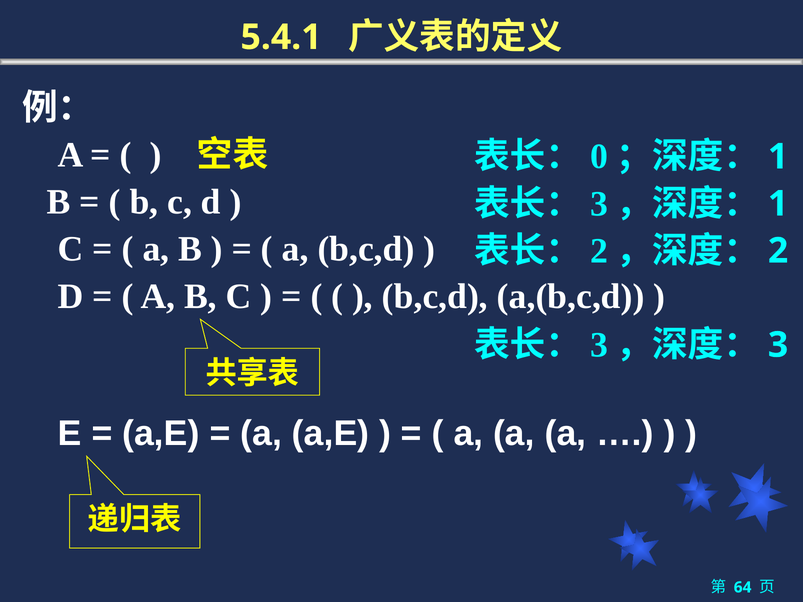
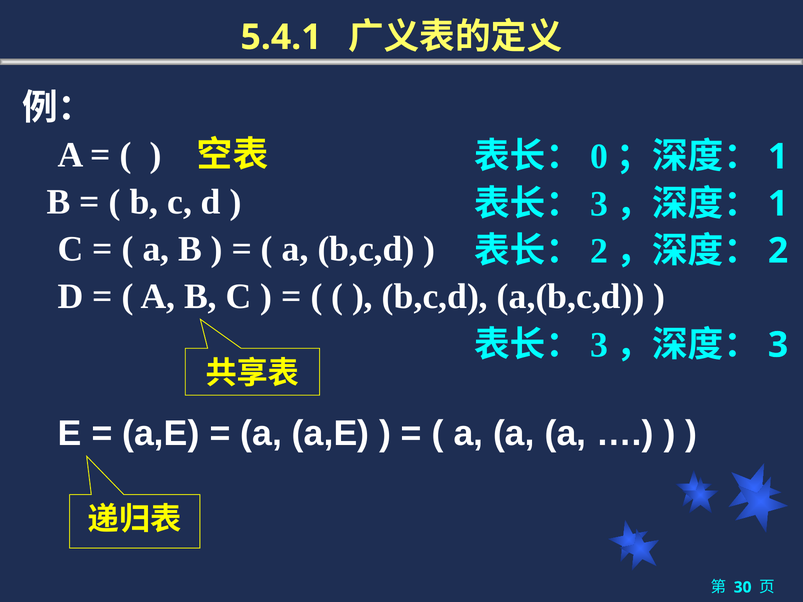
64: 64 -> 30
